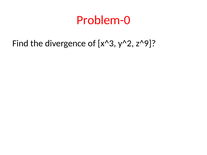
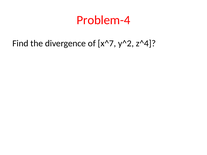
Problem-0: Problem-0 -> Problem-4
x^3: x^3 -> x^7
z^9: z^9 -> z^4
